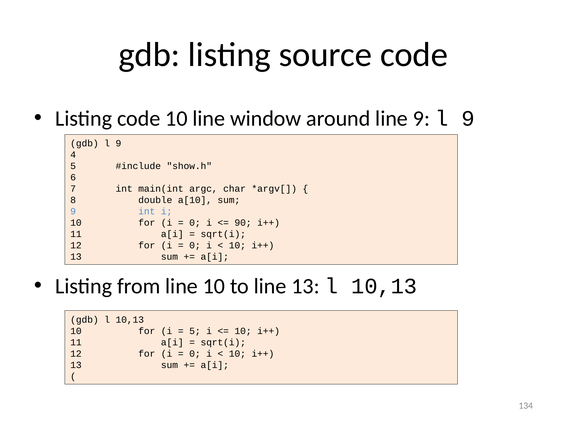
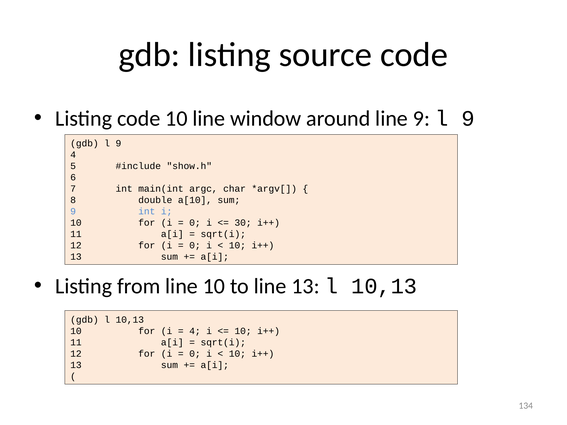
90: 90 -> 30
5 at (195, 331): 5 -> 4
